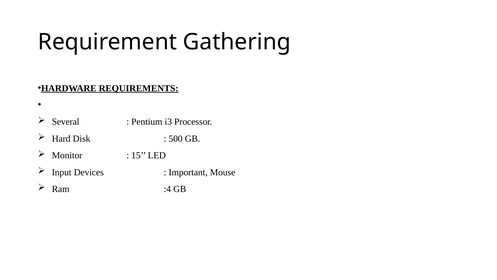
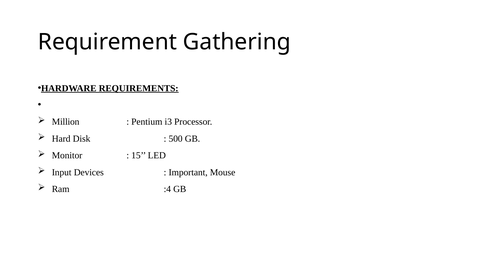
Several: Several -> Million
